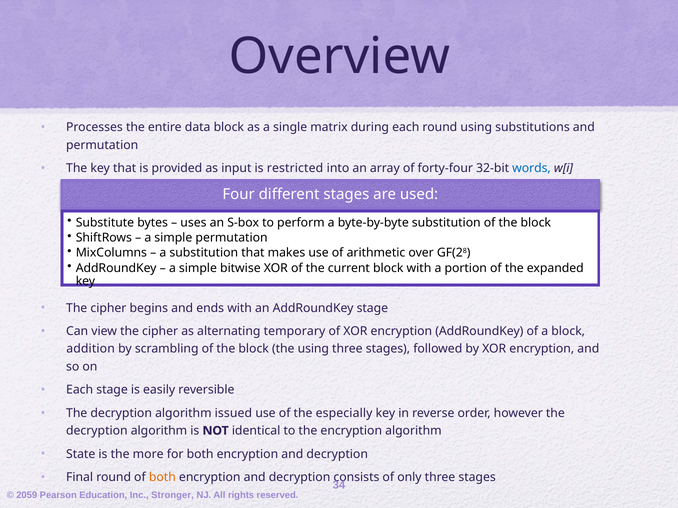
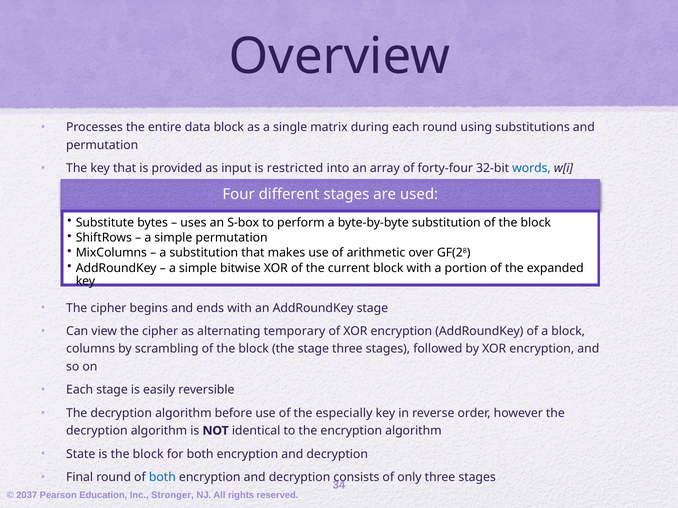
addition: addition -> columns
the using: using -> stage
issued: issued -> before
is the more: more -> block
both at (162, 478) colour: orange -> blue
2059: 2059 -> 2037
